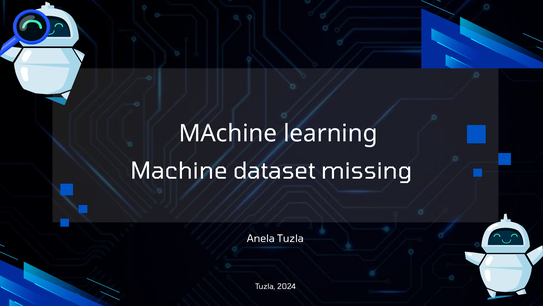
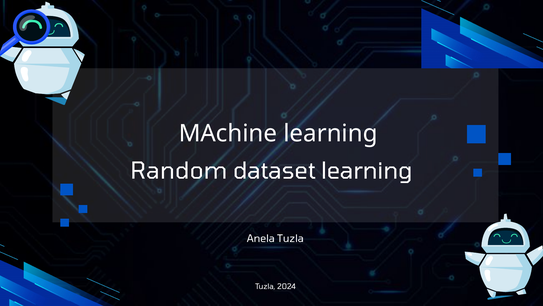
Machine at (179, 171): Machine -> Random
dataset missing: missing -> learning
